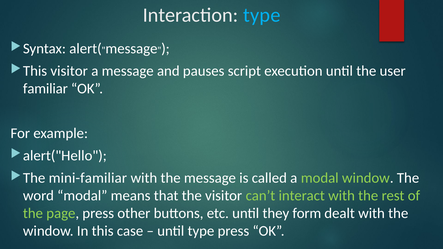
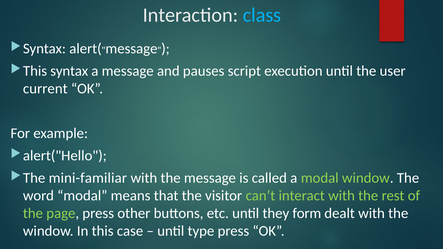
Interaction type: type -> class
visitor at (69, 71): visitor -> syntax
familiar: familiar -> current
